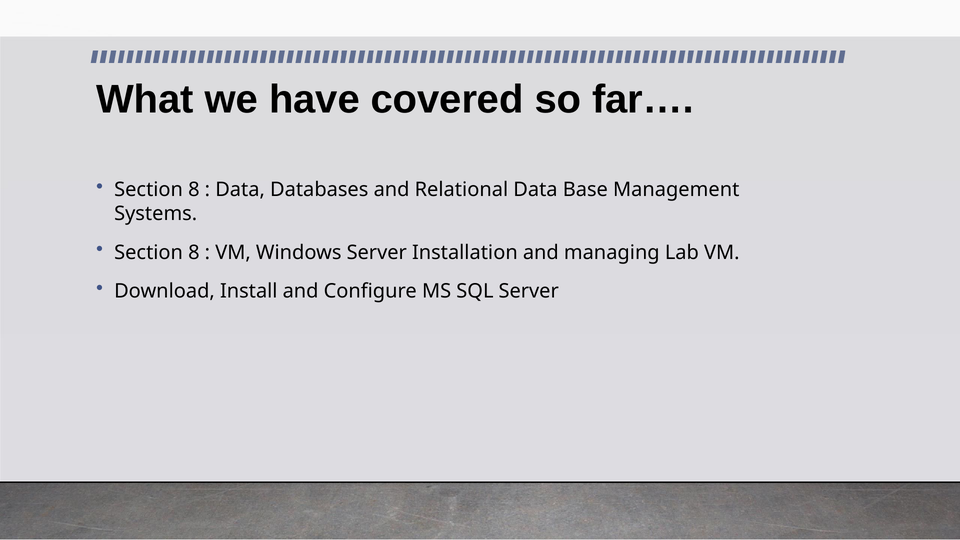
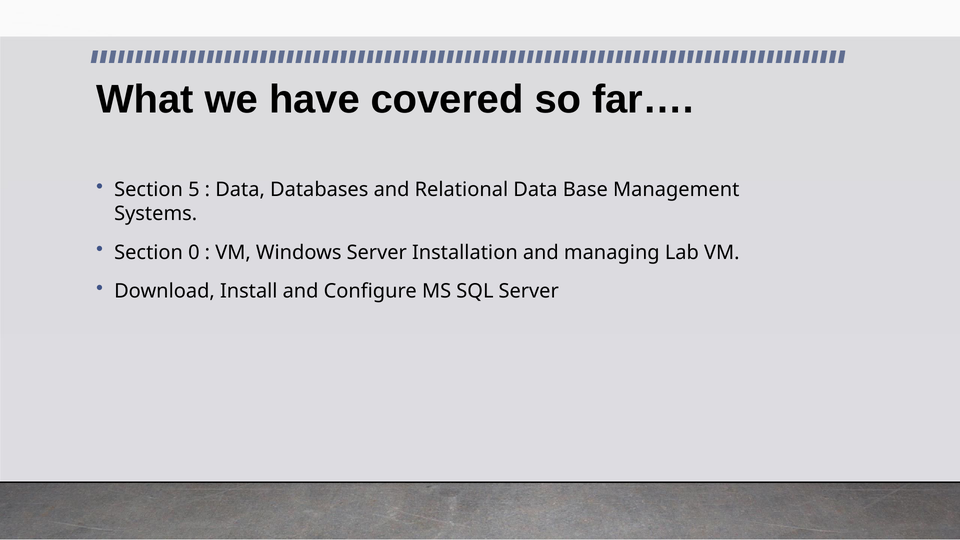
8 at (194, 190): 8 -> 5
8 at (194, 252): 8 -> 0
